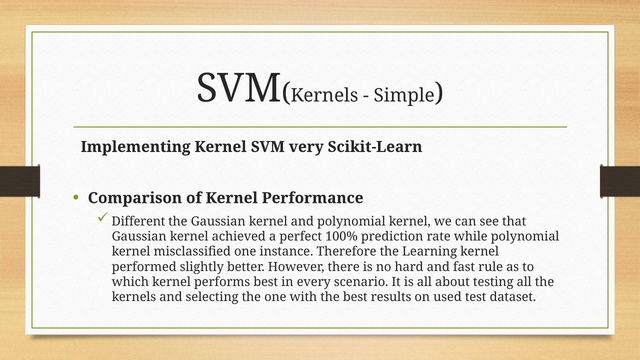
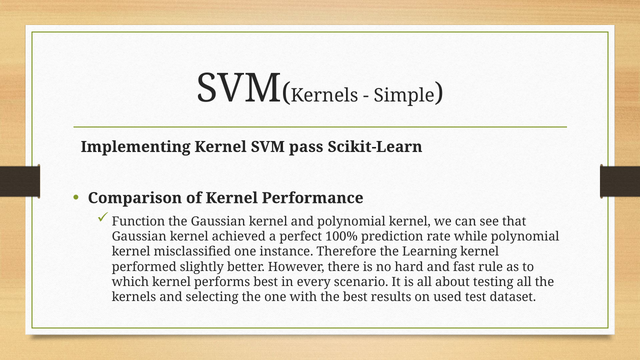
very: very -> pass
Different: Different -> Function
